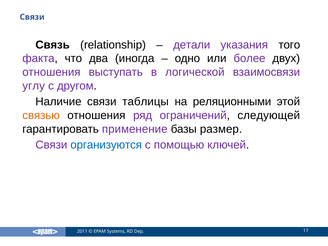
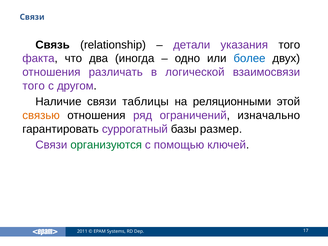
более colour: purple -> blue
выступать: выступать -> различать
углу at (34, 86): углу -> того
следующей: следующей -> изначально
применение: применение -> суррогатный
организуются colour: blue -> green
